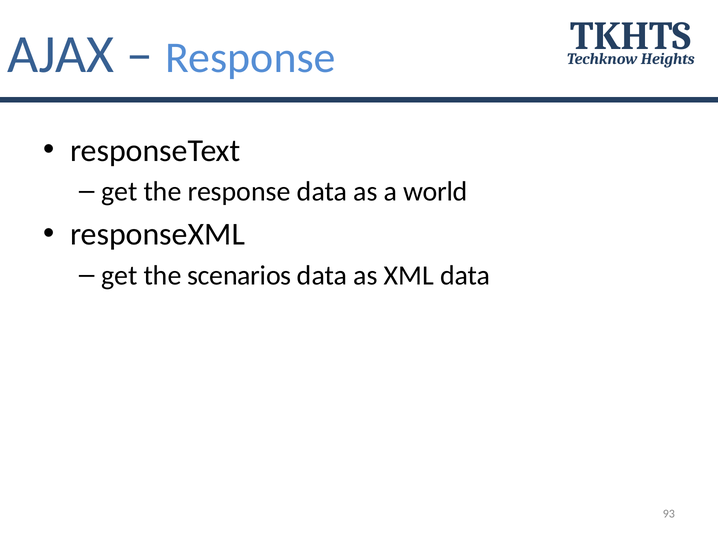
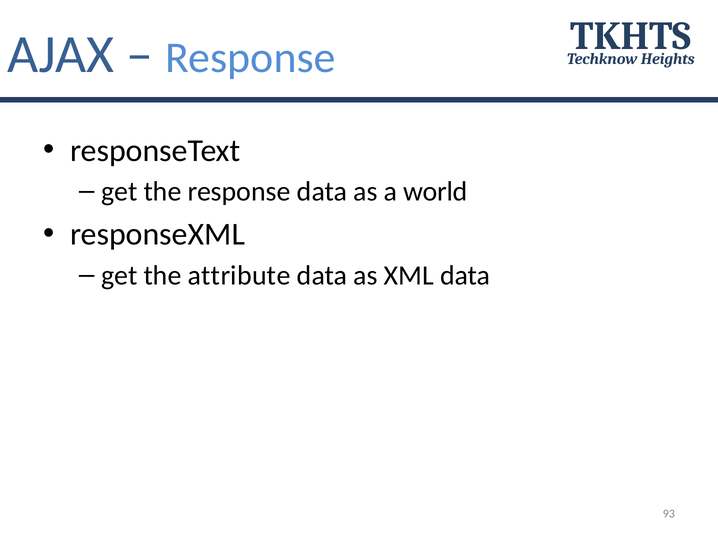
scenarios: scenarios -> attribute
